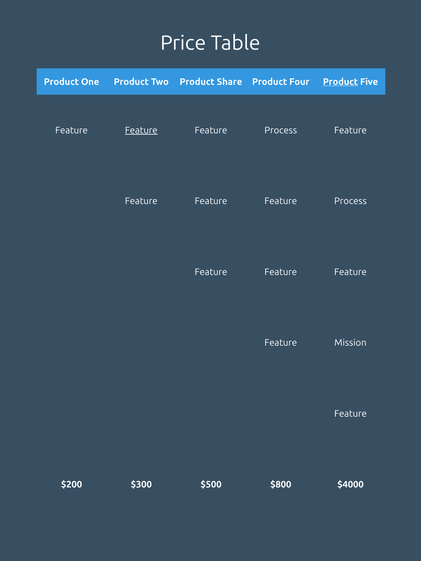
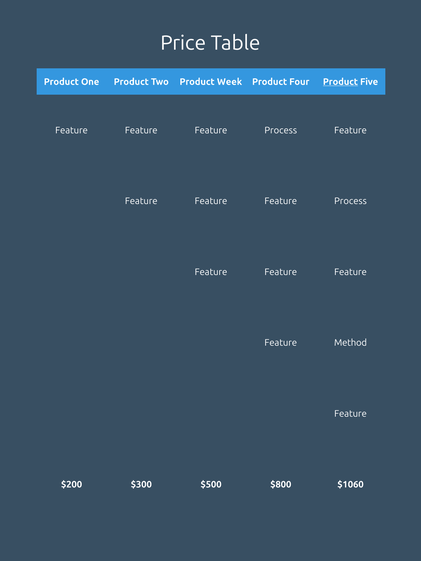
Share: Share -> Week
Feature at (141, 130) underline: present -> none
Mission: Mission -> Method
$4000: $4000 -> $1060
